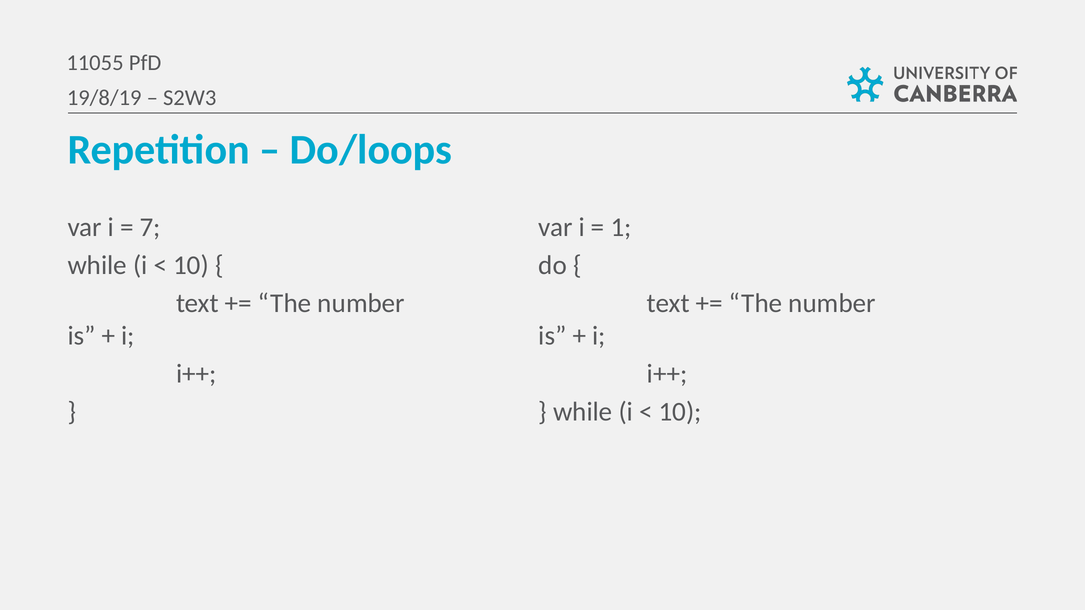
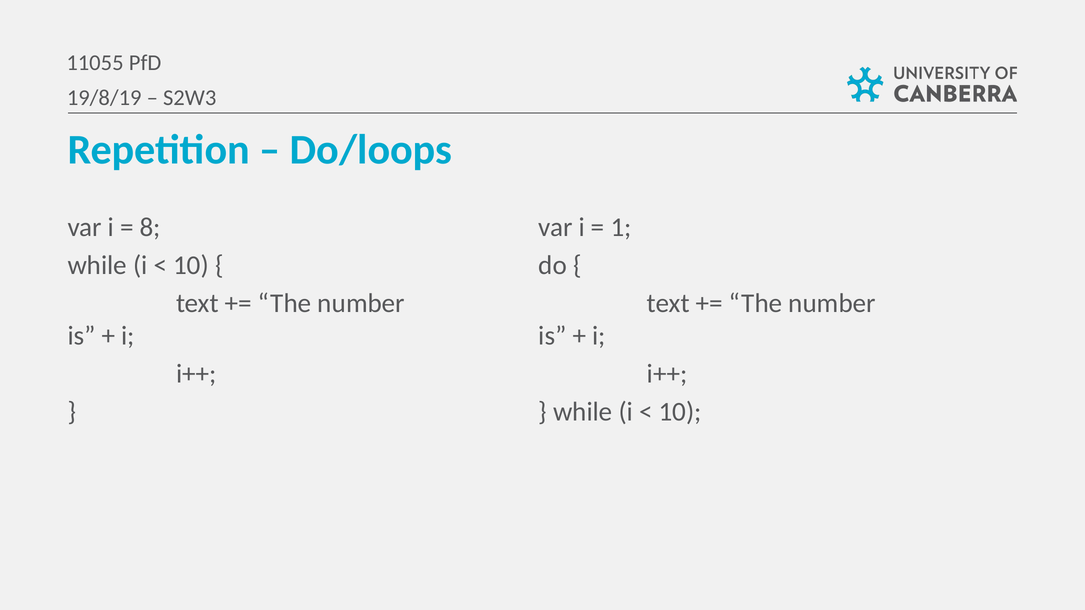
7: 7 -> 8
